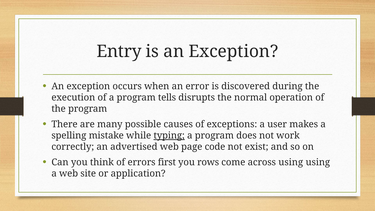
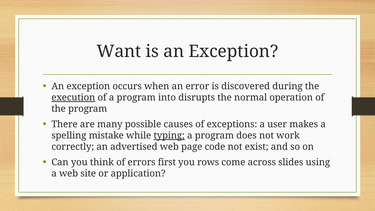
Entry: Entry -> Want
execution underline: none -> present
tells: tells -> into
across using: using -> slides
